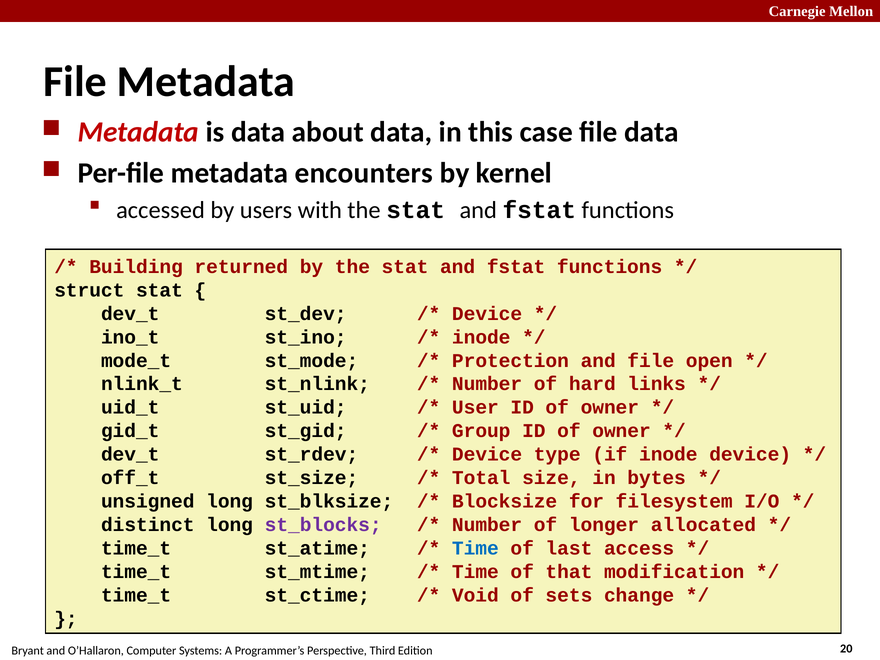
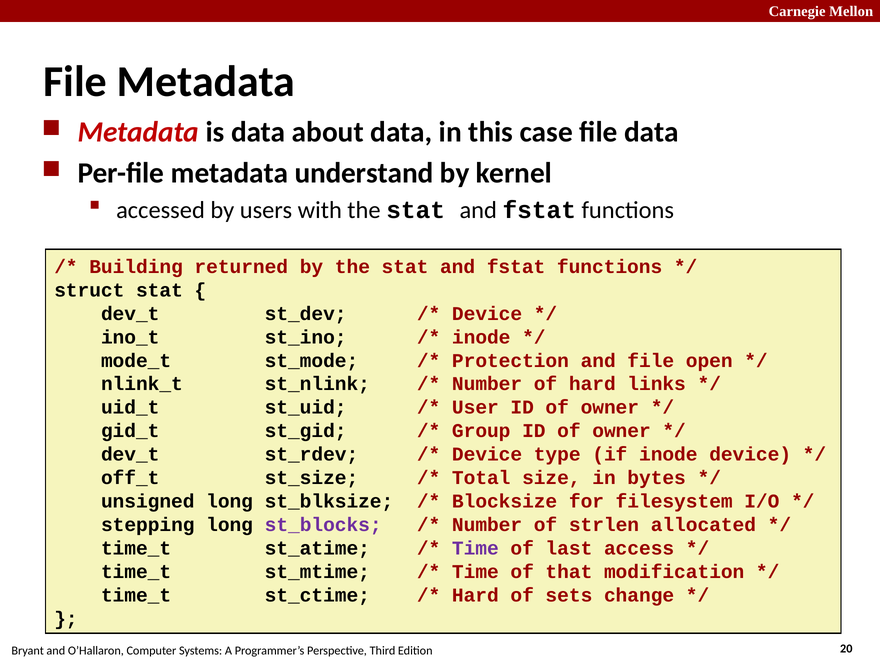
encounters: encounters -> understand
distinct: distinct -> stepping
longer: longer -> strlen
Time at (475, 548) colour: blue -> purple
Void at (475, 595): Void -> Hard
